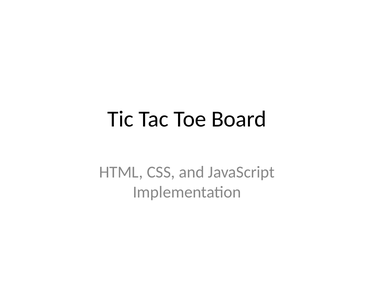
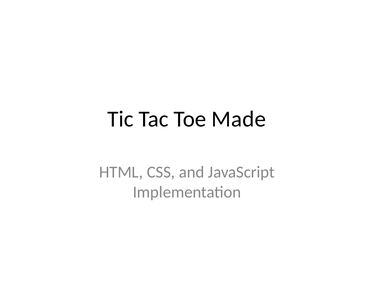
Board: Board -> Made
